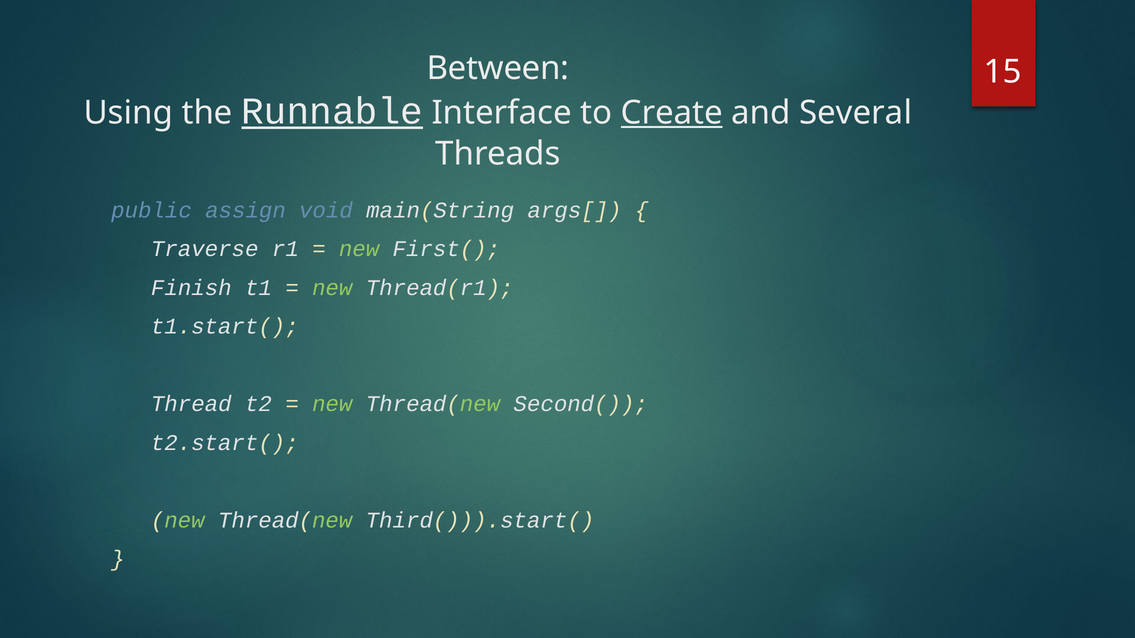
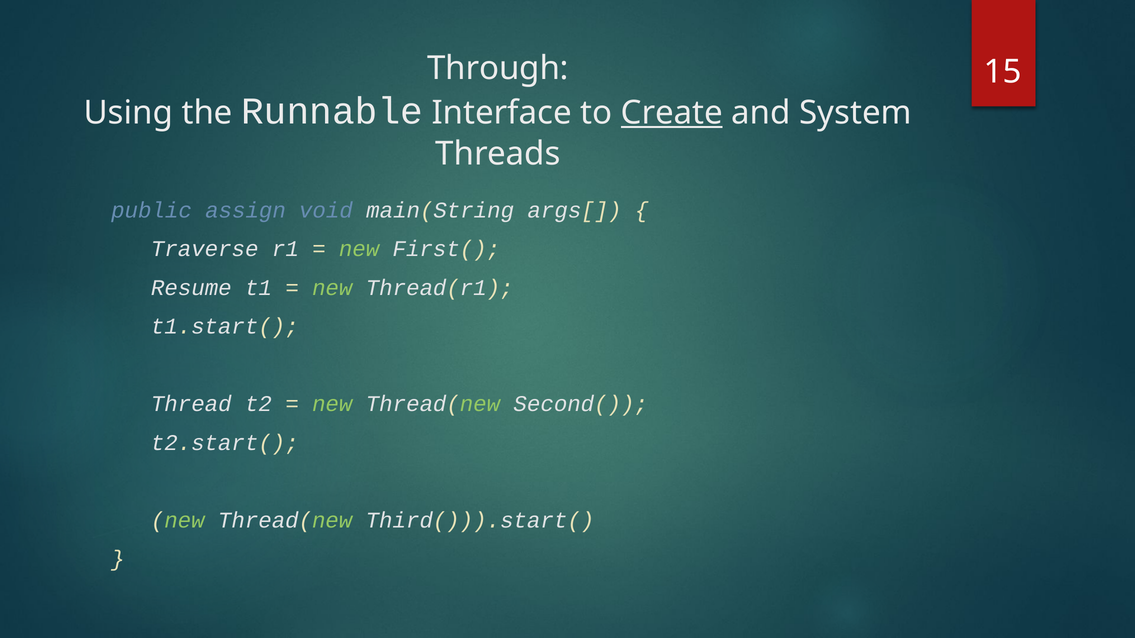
Between: Between -> Through
Runnable underline: present -> none
Several: Several -> System
Finish: Finish -> Resume
